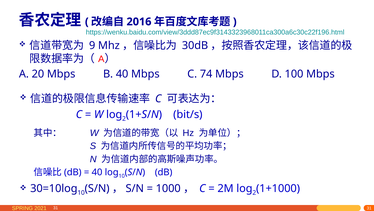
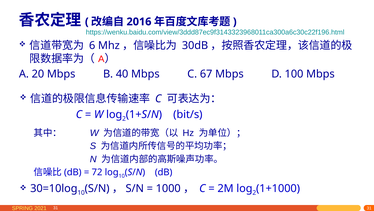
9: 9 -> 6
74: 74 -> 67
40 at (97, 172): 40 -> 72
